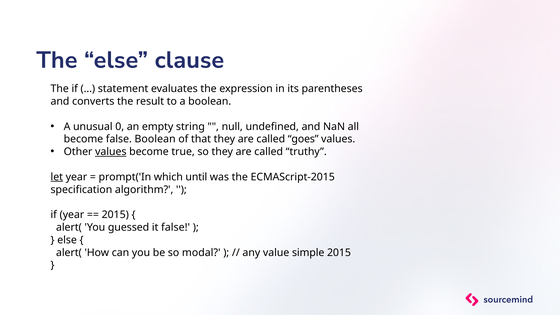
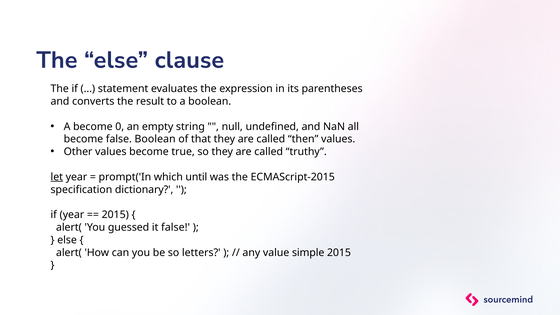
A unusual: unusual -> become
goes: goes -> then
values at (111, 152) underline: present -> none
algorithm: algorithm -> dictionary
modal: modal -> letters
